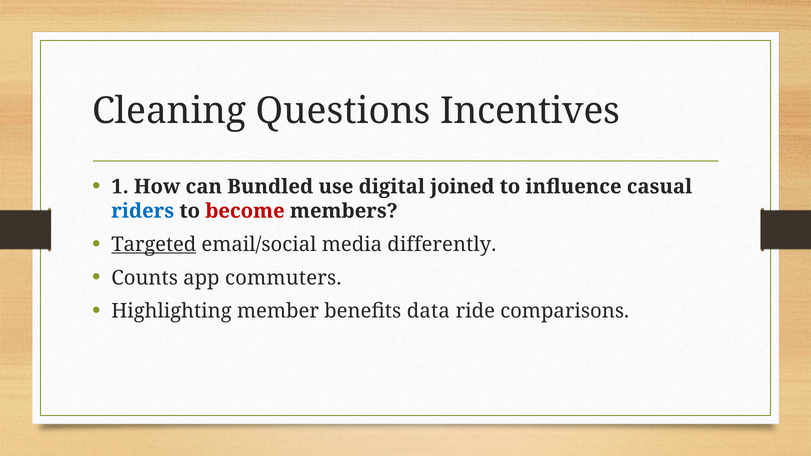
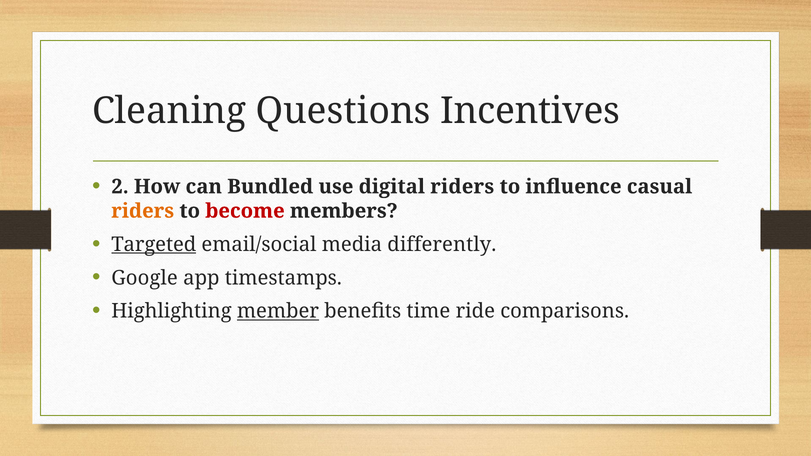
1: 1 -> 2
digital joined: joined -> riders
riders at (143, 211) colour: blue -> orange
Counts: Counts -> Google
commuters: commuters -> timestamps
member underline: none -> present
data: data -> time
